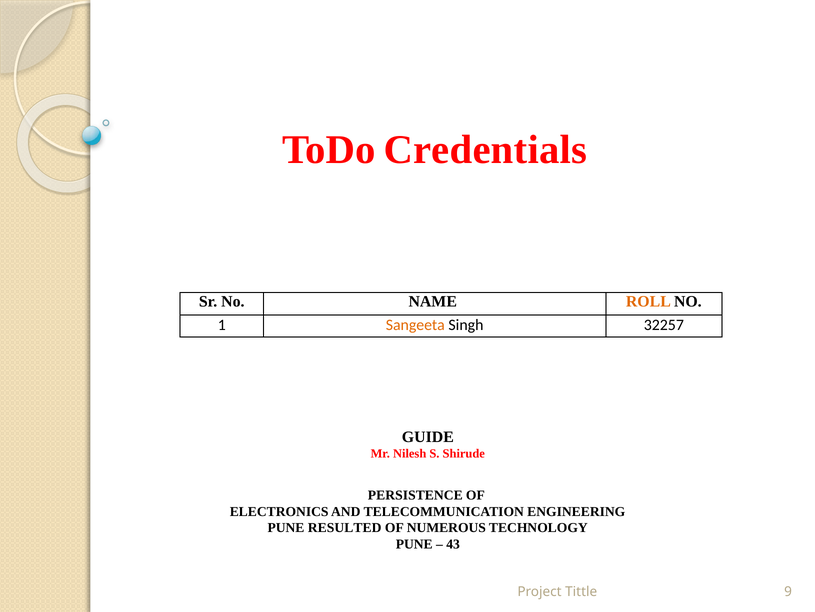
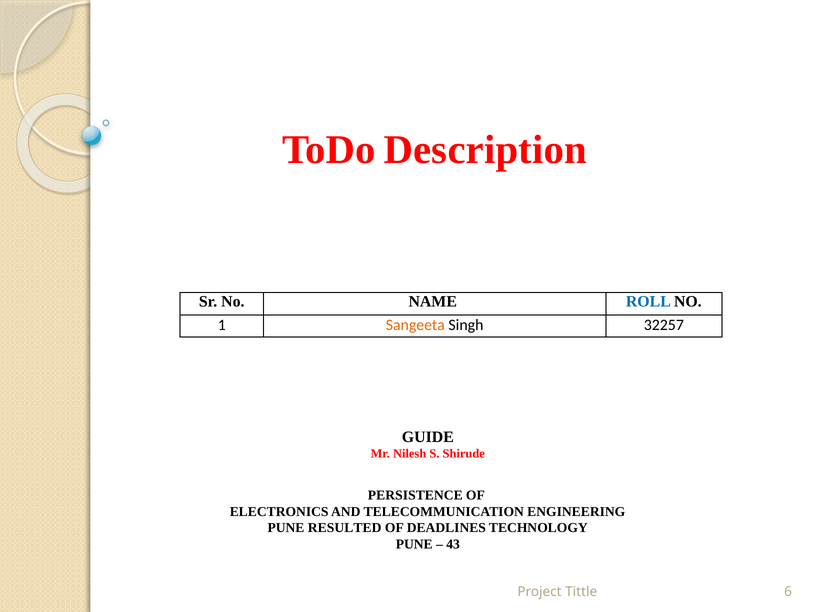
Credentials: Credentials -> Description
ROLL colour: orange -> blue
NUMEROUS: NUMEROUS -> DEADLINES
9: 9 -> 6
